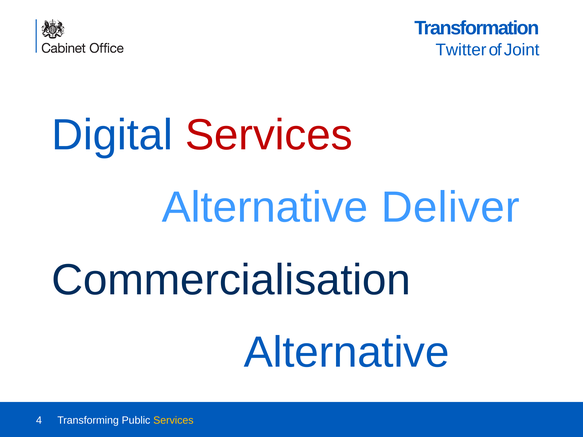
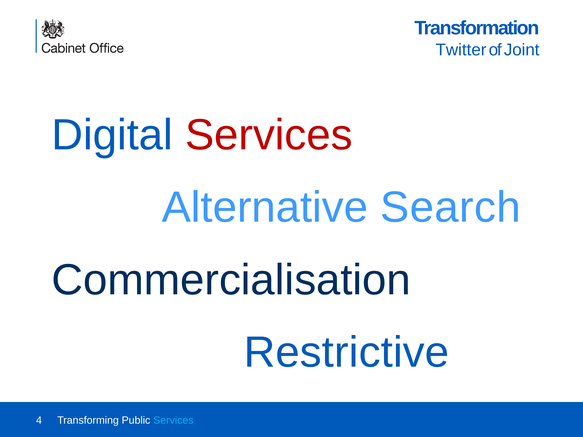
Deliver: Deliver -> Search
Alternative at (347, 353): Alternative -> Restrictive
Services at (173, 420) colour: yellow -> light blue
